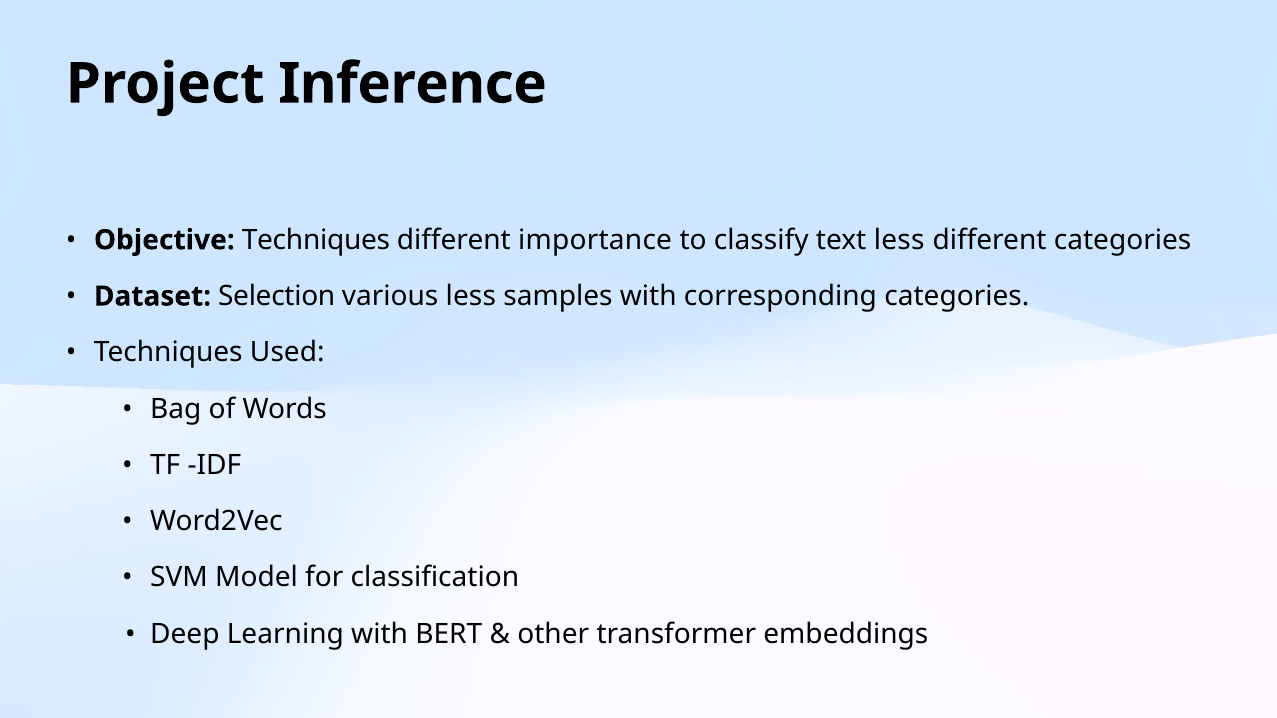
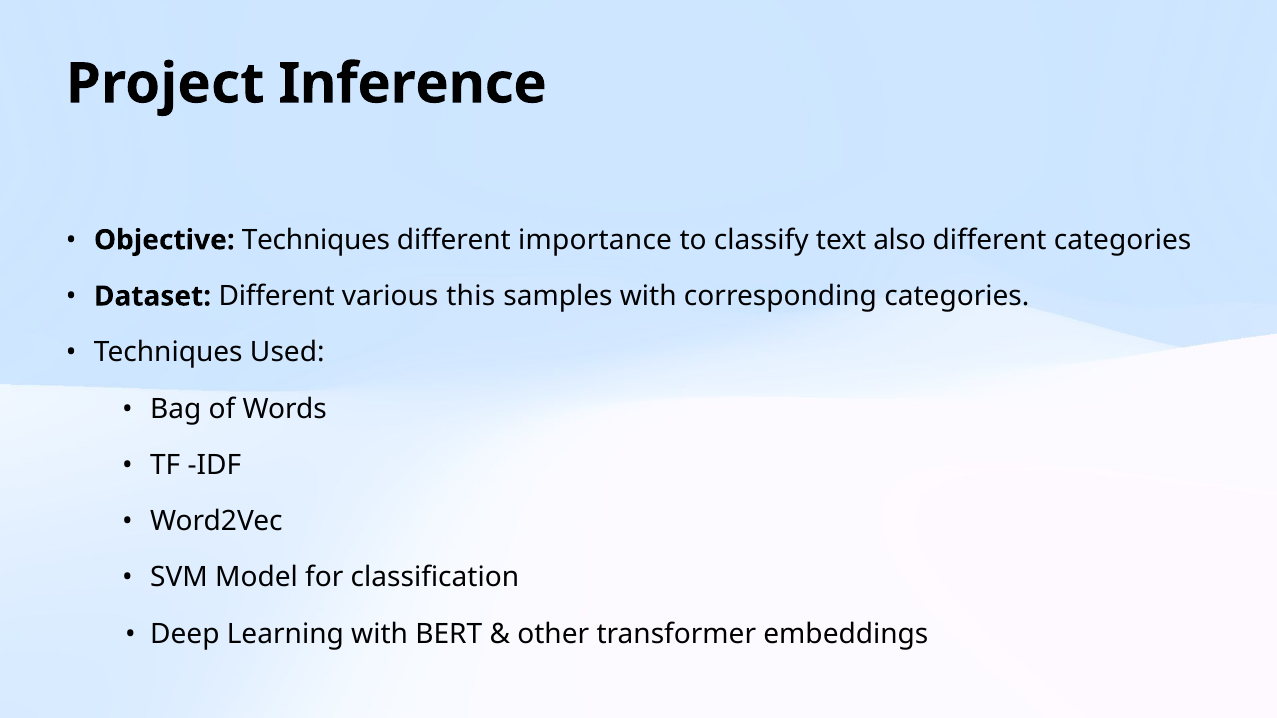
text less: less -> also
Dataset Selection: Selection -> Different
various less: less -> this
